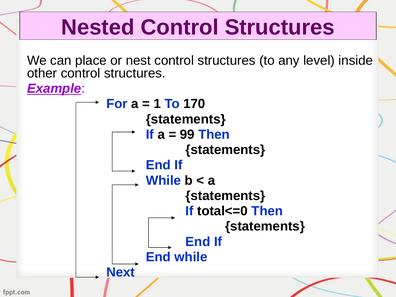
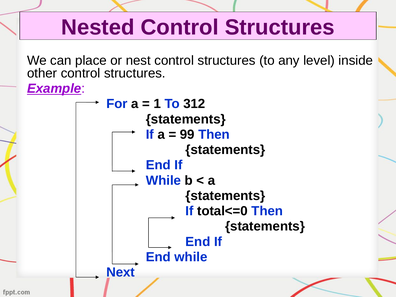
170: 170 -> 312
